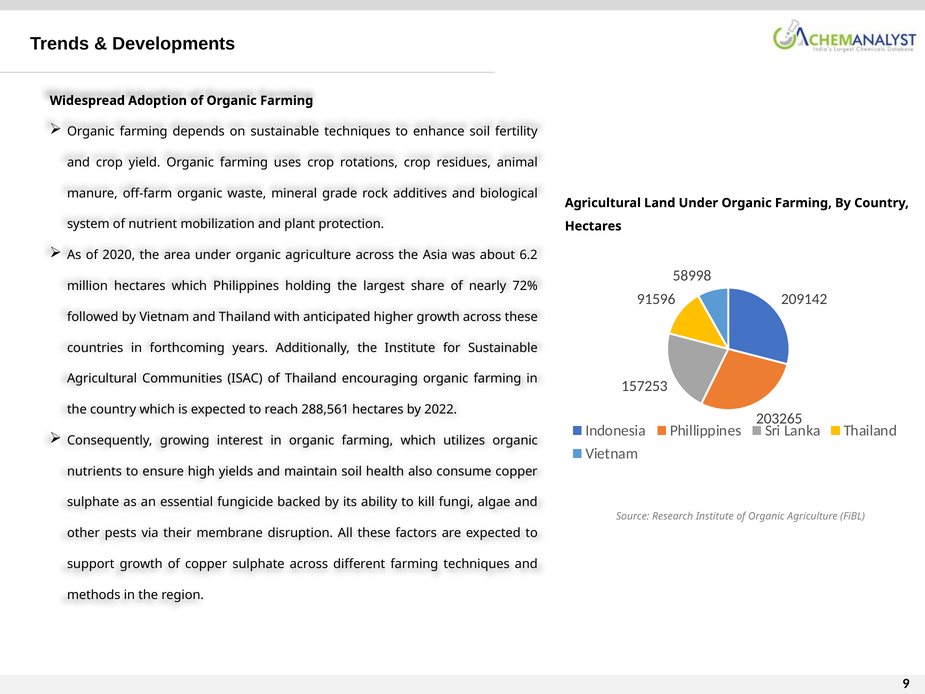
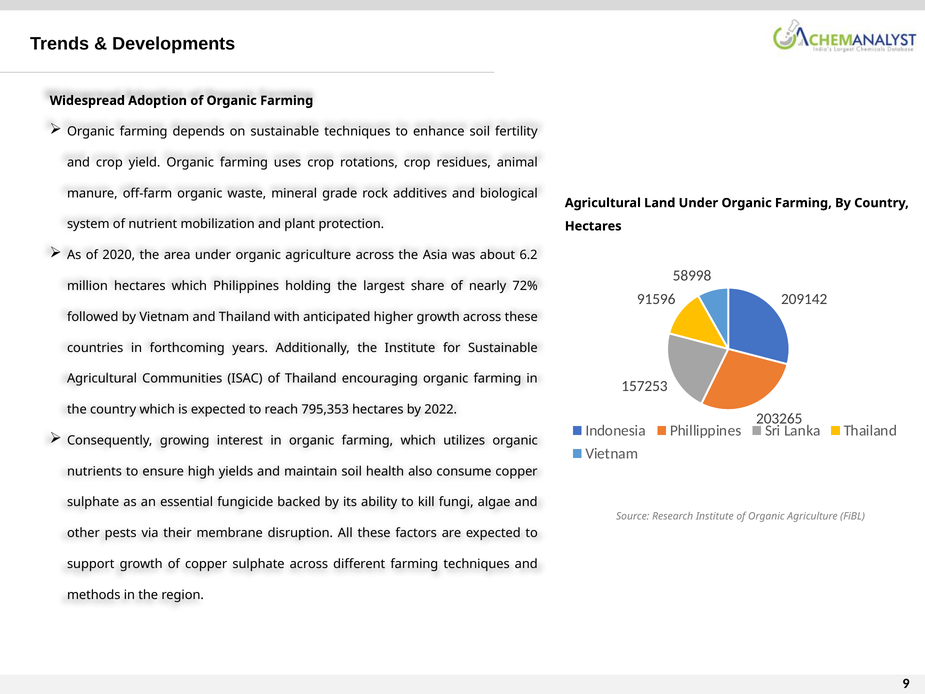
288,561: 288,561 -> 795,353
